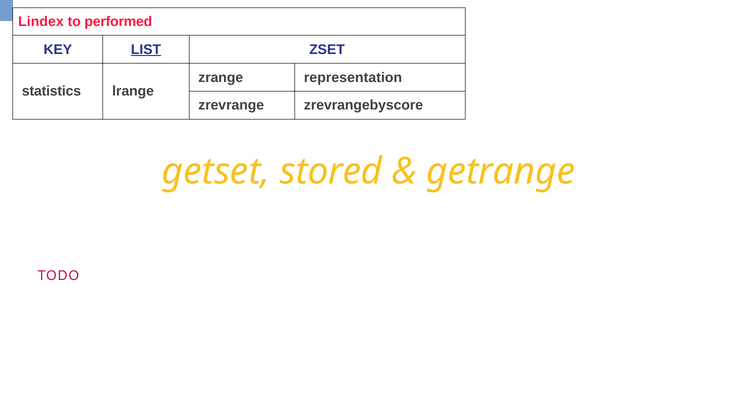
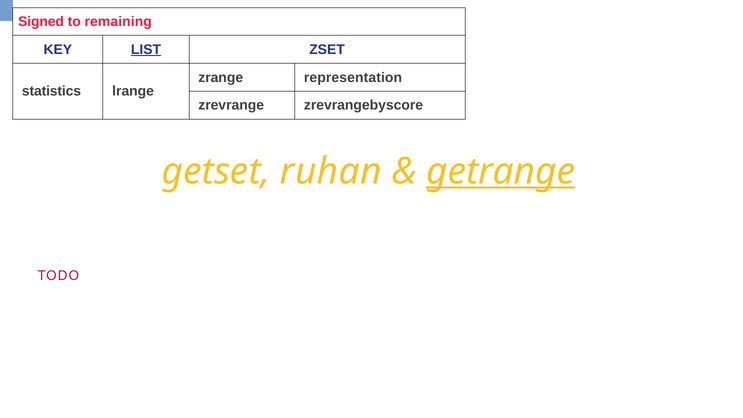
Lindex: Lindex -> Signed
performed: performed -> remaining
stored: stored -> ruhan
getrange underline: none -> present
